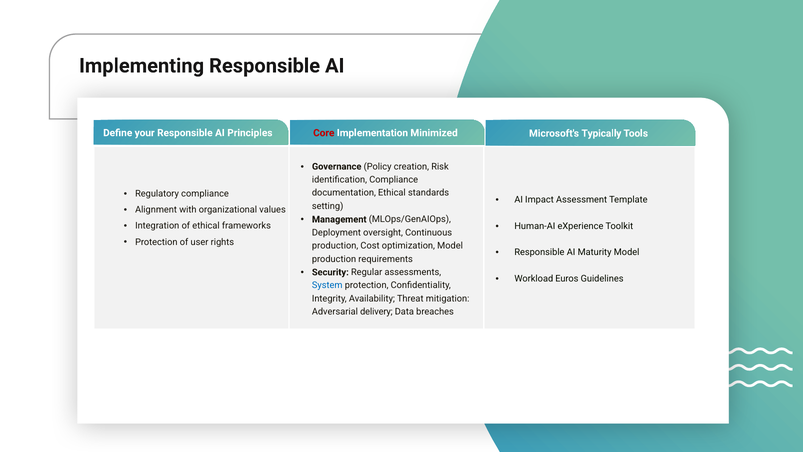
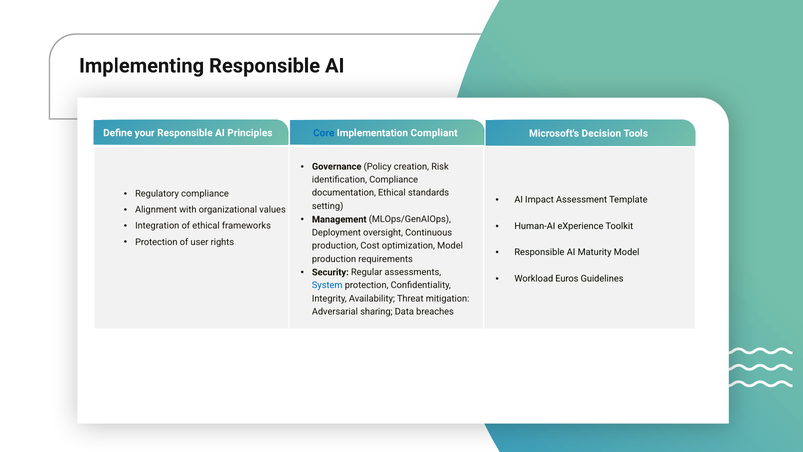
Core colour: red -> blue
Minimized: Minimized -> Compliant
Typically: Typically -> Decision
delivery: delivery -> sharing
